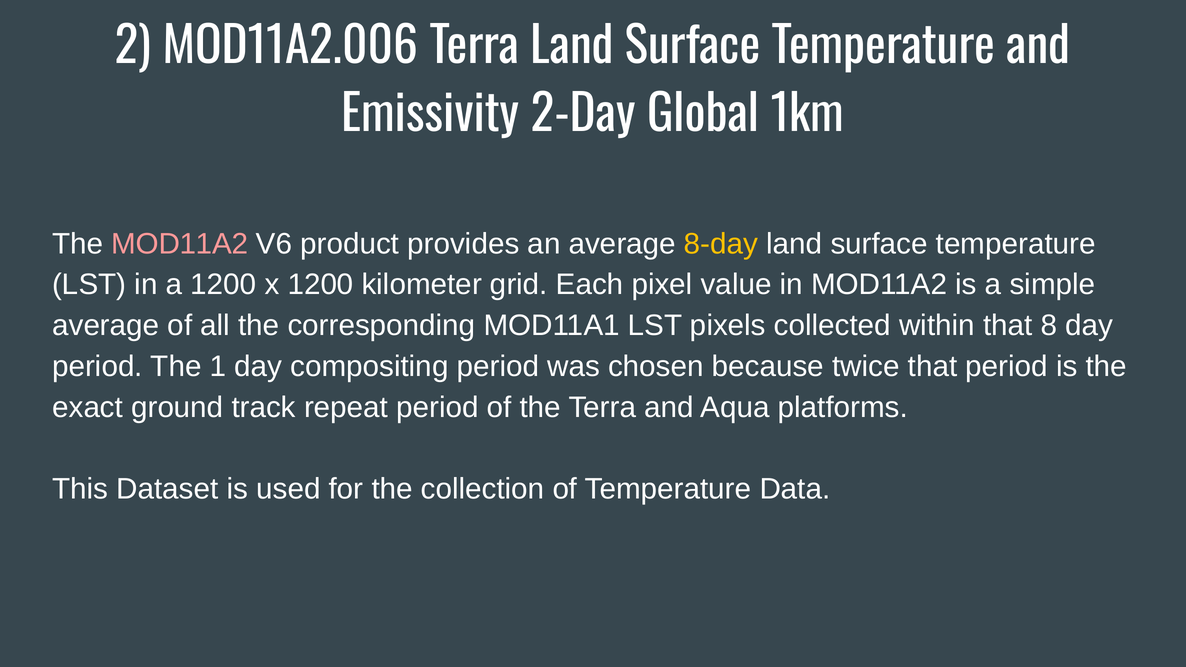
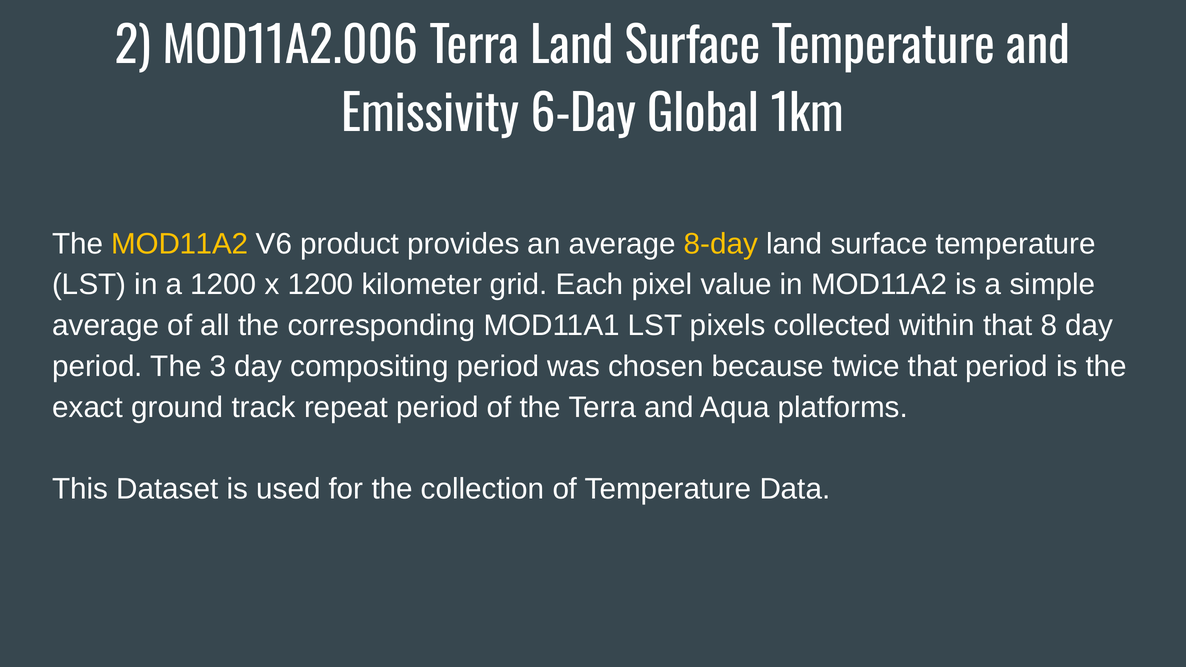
2-Day: 2-Day -> 6-Day
MOD11A2 at (180, 244) colour: pink -> yellow
1: 1 -> 3
